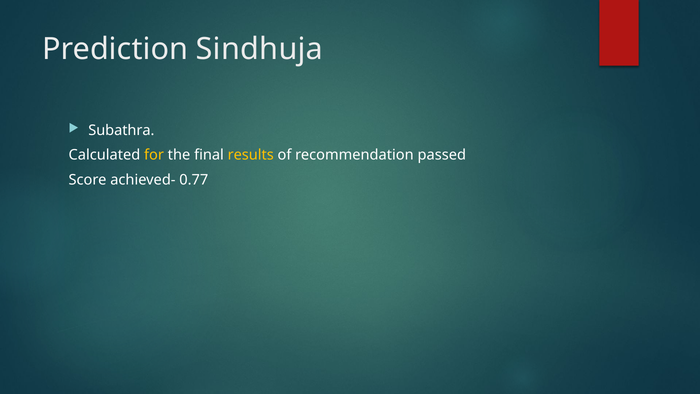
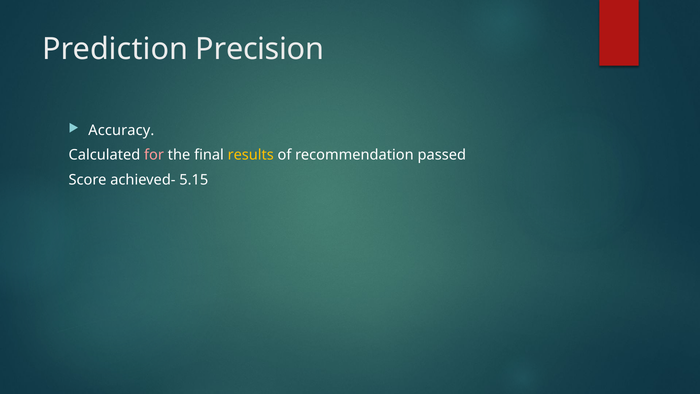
Sindhuja: Sindhuja -> Precision
Subathra: Subathra -> Accuracy
for colour: yellow -> pink
0.77: 0.77 -> 5.15
